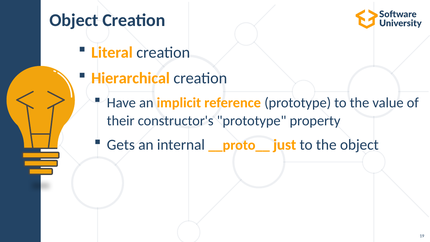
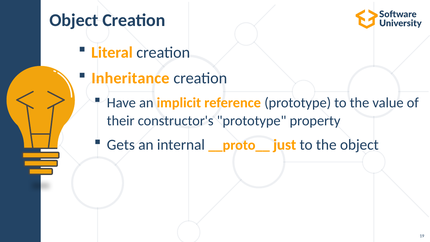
Hierarchical: Hierarchical -> Inheritance
